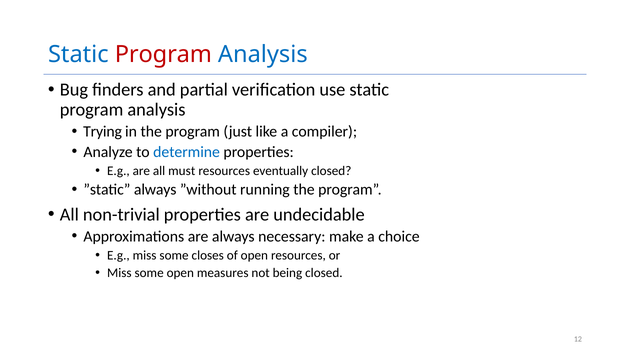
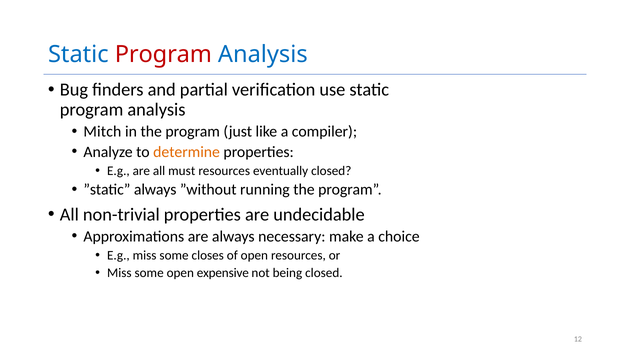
Trying: Trying -> Mitch
determine colour: blue -> orange
measures: measures -> expensive
